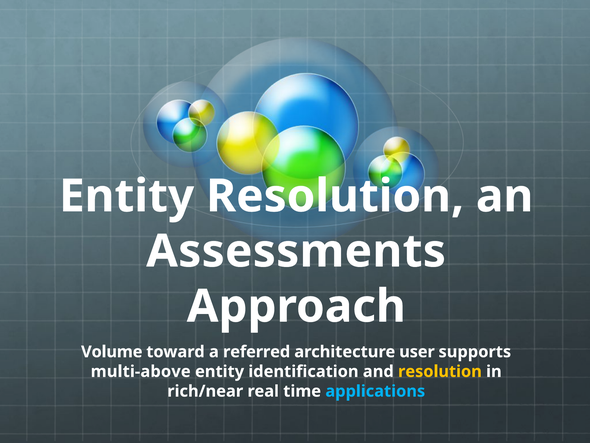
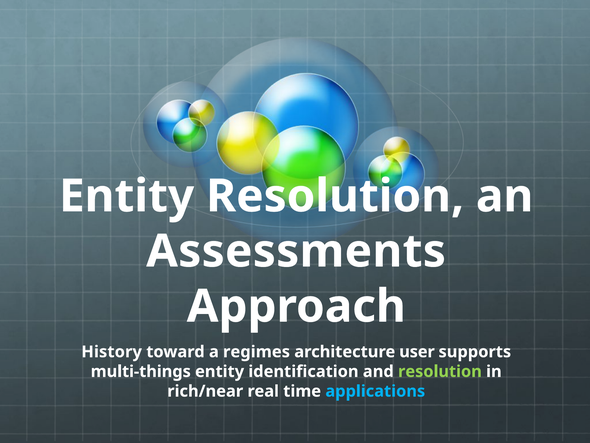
Volume: Volume -> History
referred: referred -> regimes
multi-above: multi-above -> multi-things
resolution at (440, 371) colour: yellow -> light green
